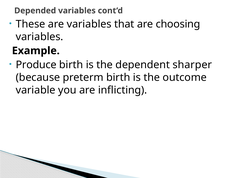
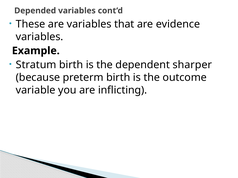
choosing: choosing -> evidence
Produce: Produce -> Stratum
